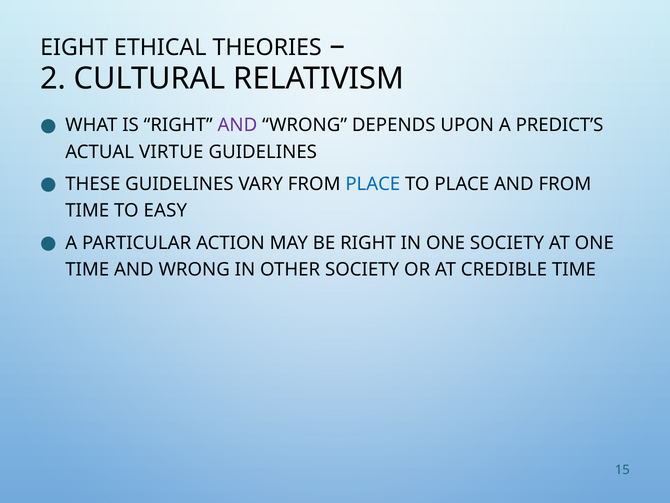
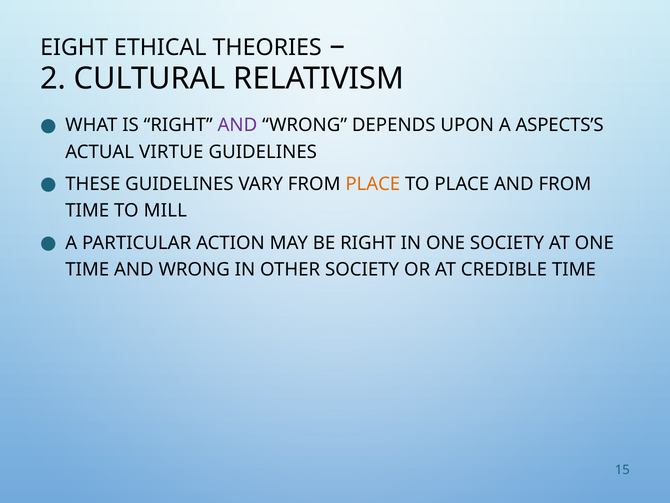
PREDICT’S: PREDICT’S -> ASPECTS’S
PLACE at (373, 184) colour: blue -> orange
EASY: EASY -> MILL
